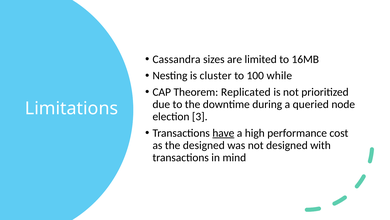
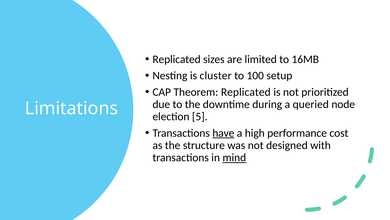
Cassandra at (176, 59): Cassandra -> Replicated
while: while -> setup
3: 3 -> 5
the designed: designed -> structure
mind underline: none -> present
